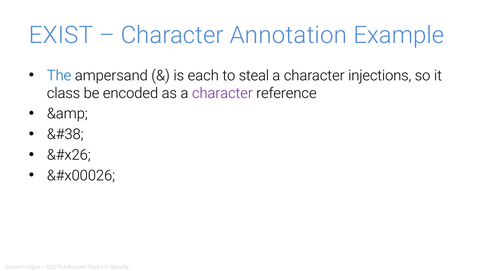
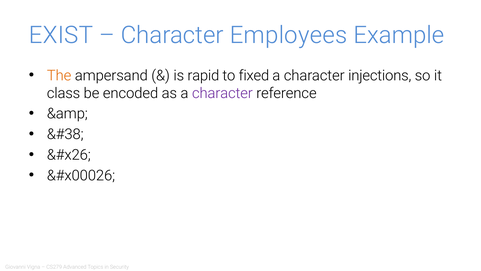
Annotation: Annotation -> Employees
The colour: blue -> orange
each: each -> rapid
steal: steal -> fixed
